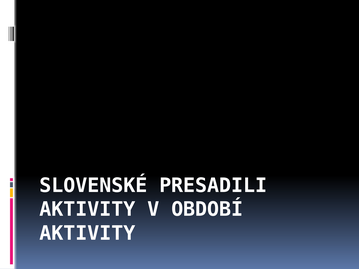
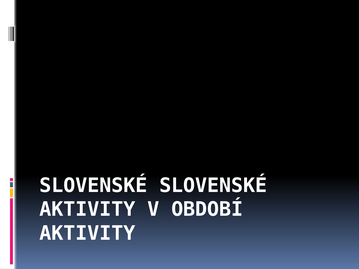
SLOVENSKÉ PRESADILI: PRESADILI -> SLOVENSKÉ
